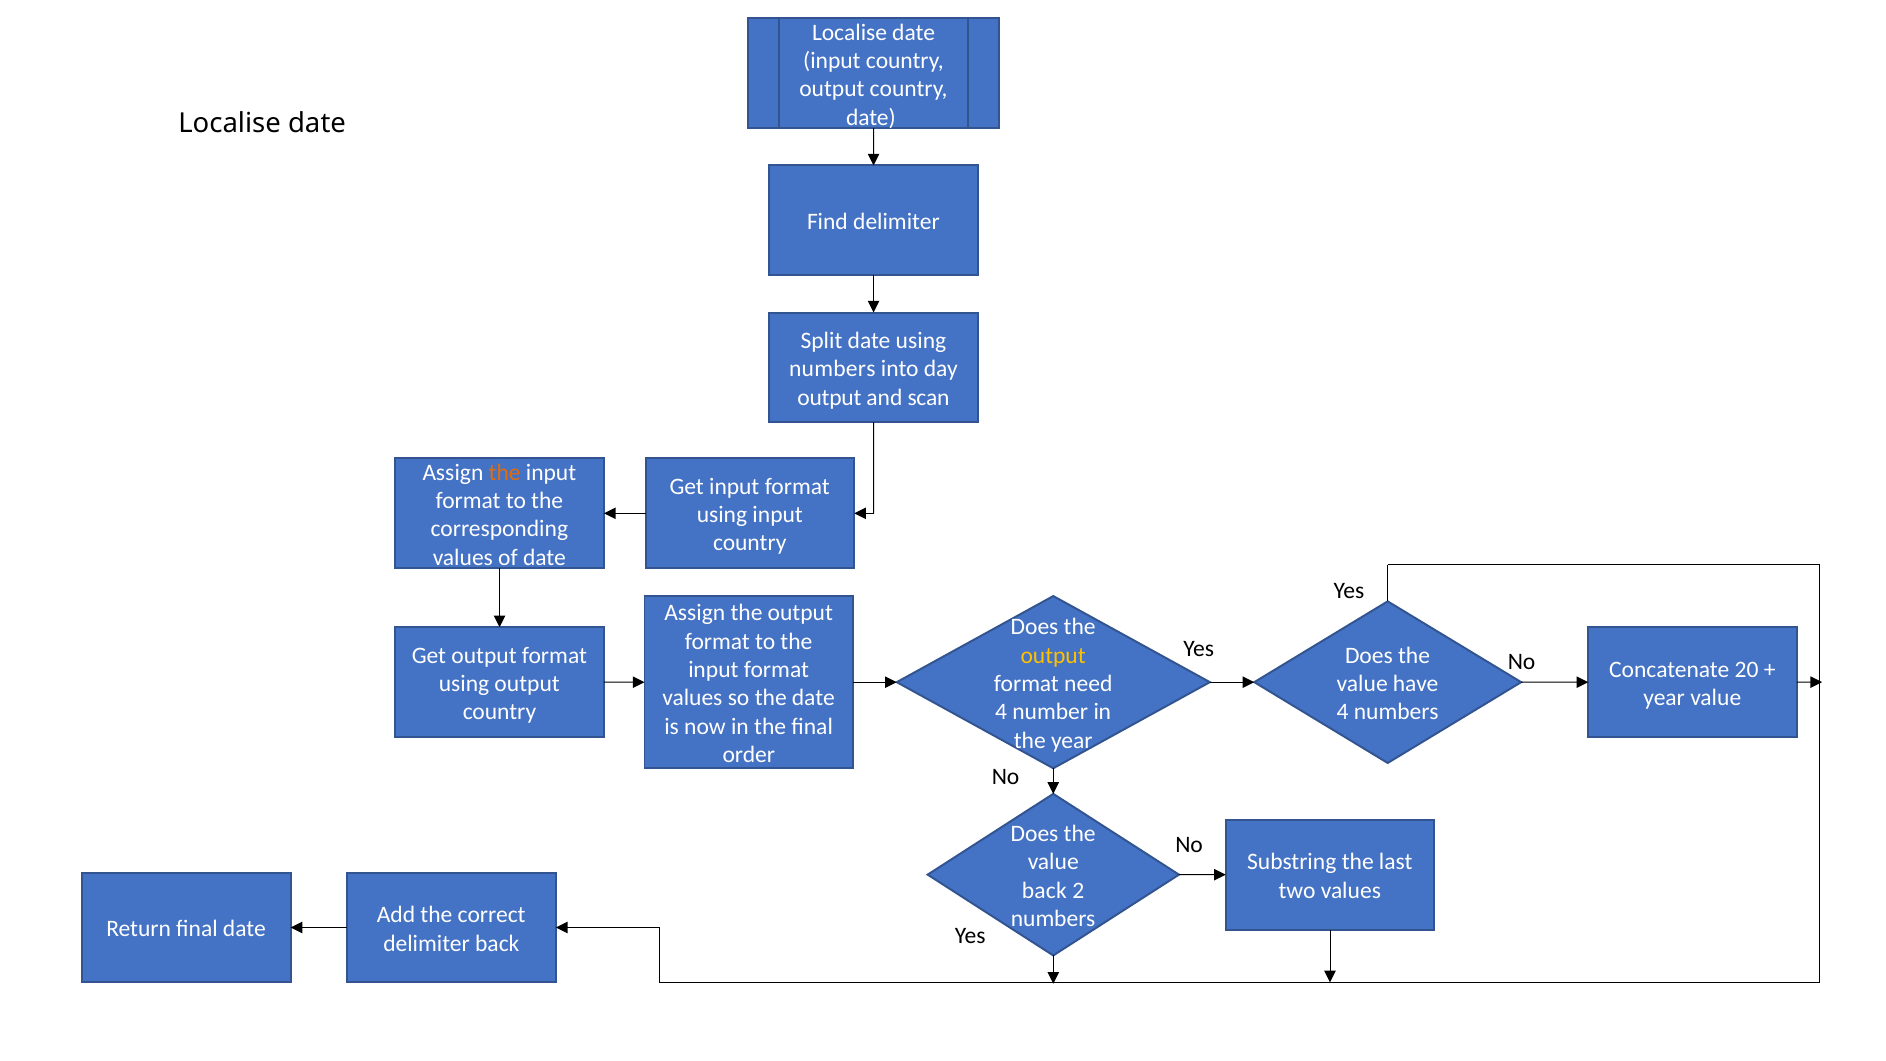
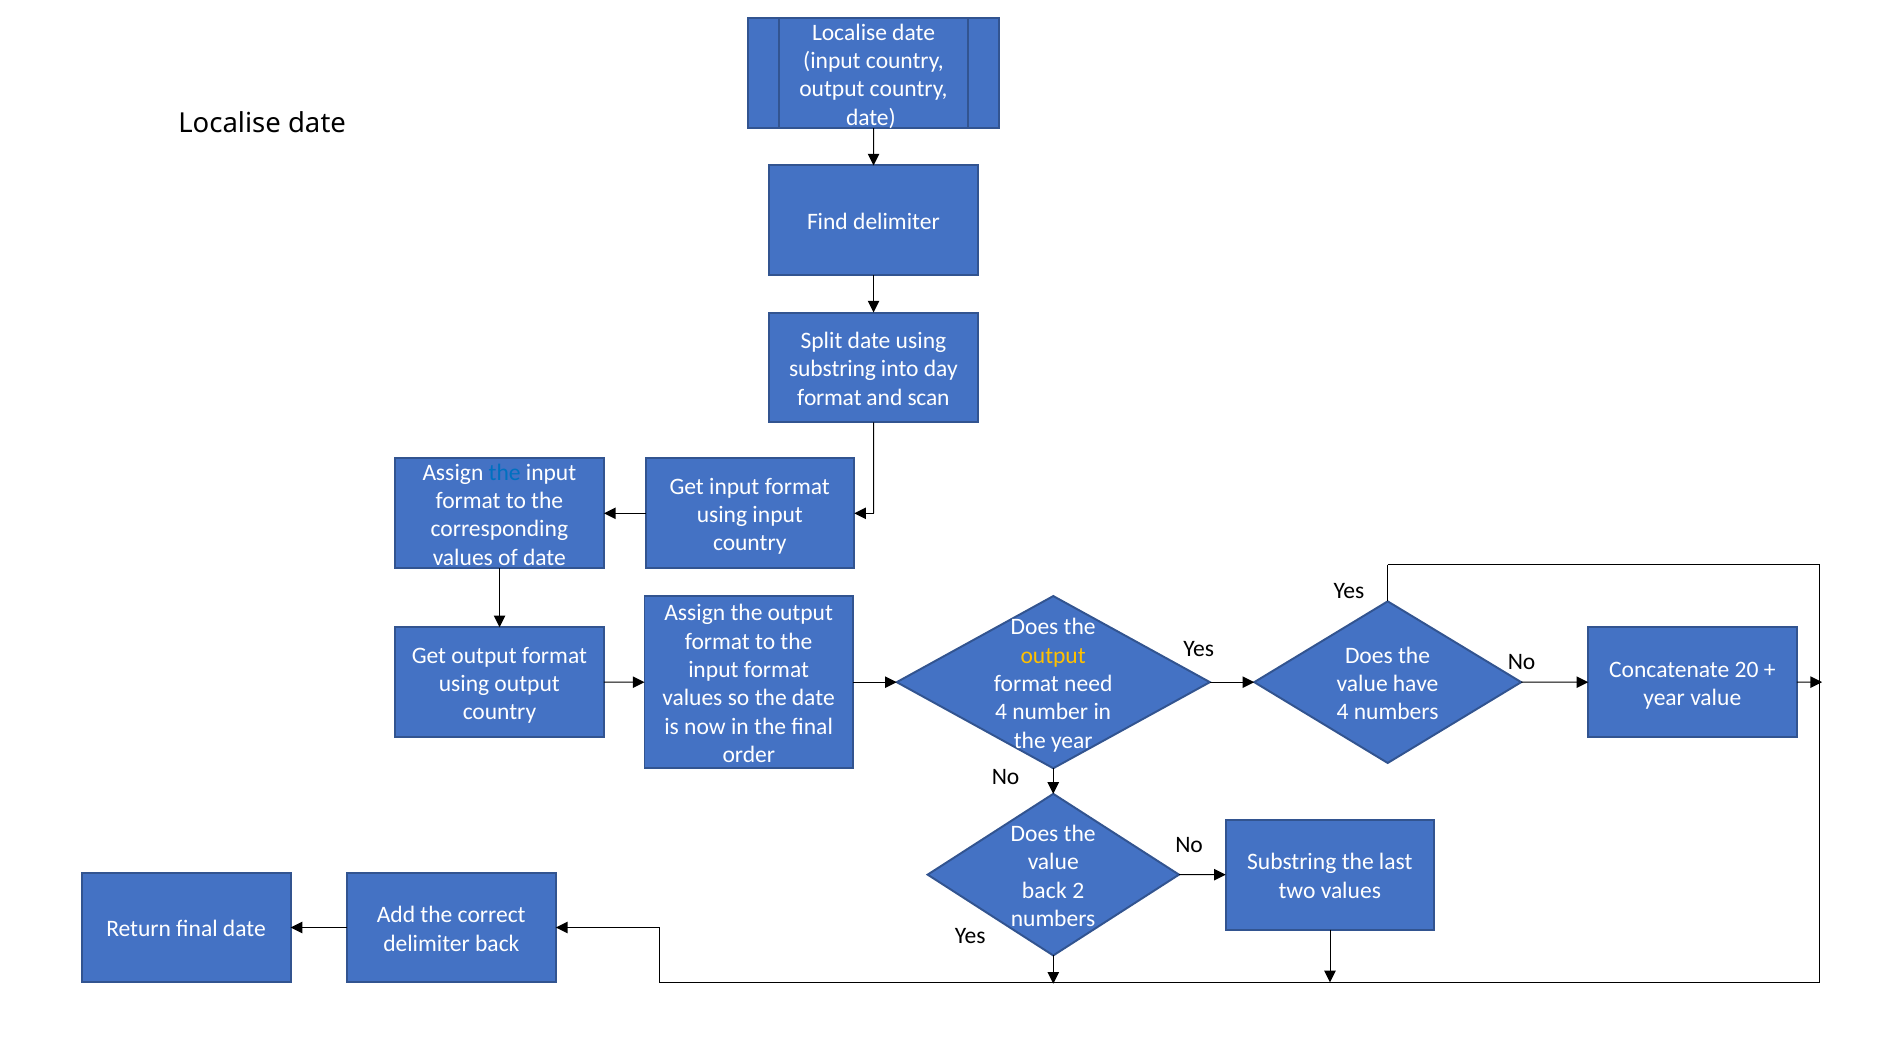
numbers at (832, 369): numbers -> substring
output at (829, 397): output -> format
the at (505, 472) colour: orange -> blue
